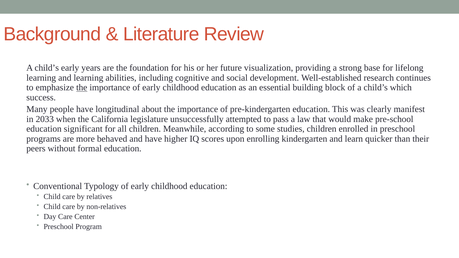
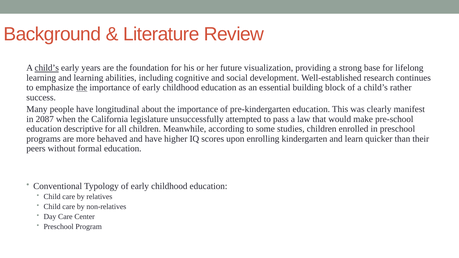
child’s at (47, 68) underline: none -> present
which: which -> rather
2033: 2033 -> 2087
significant: significant -> descriptive
